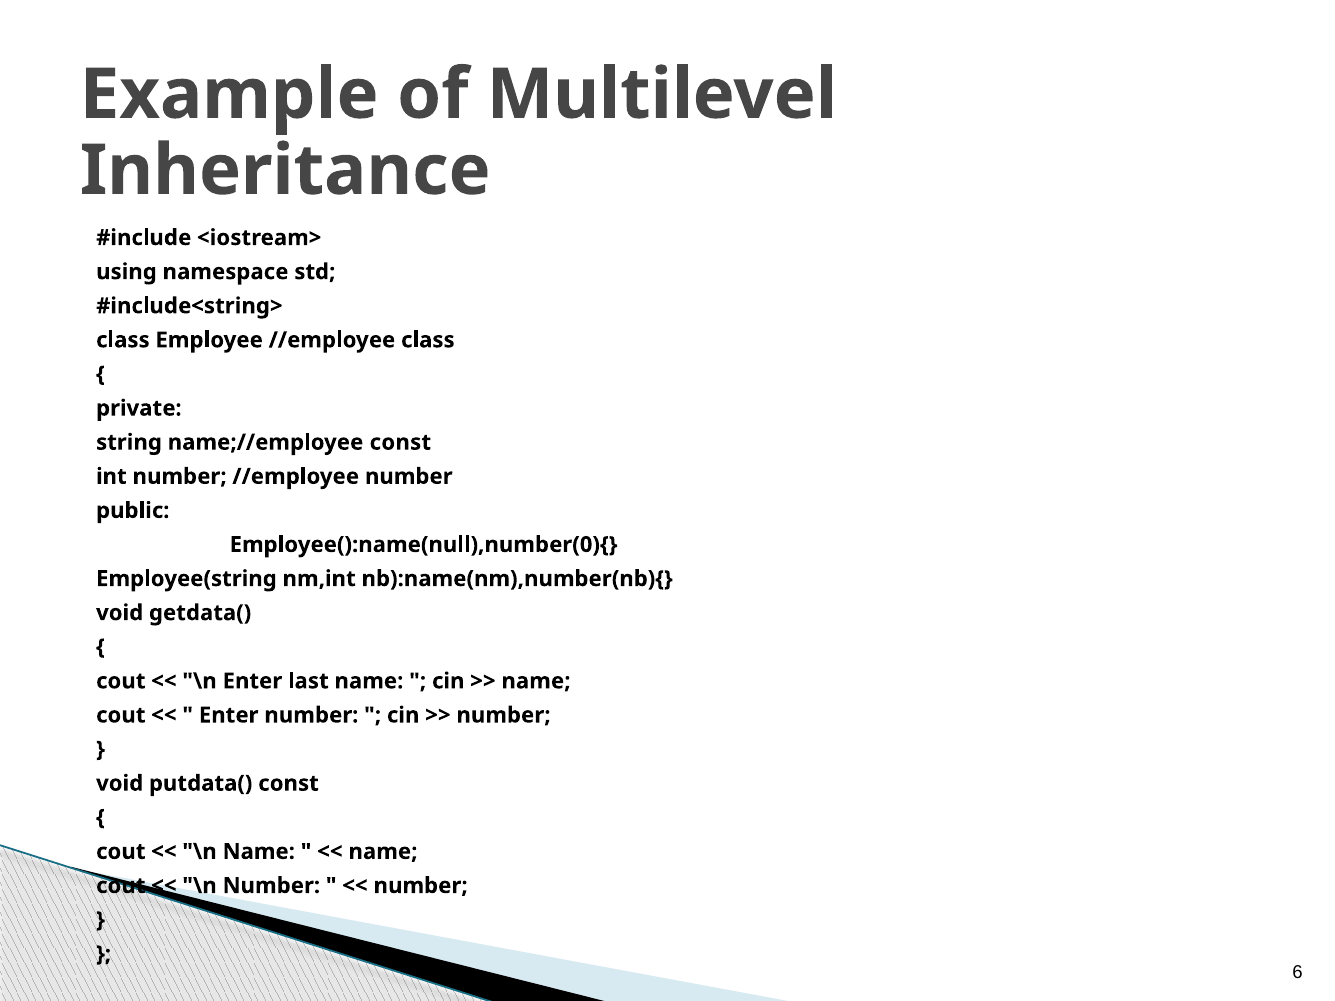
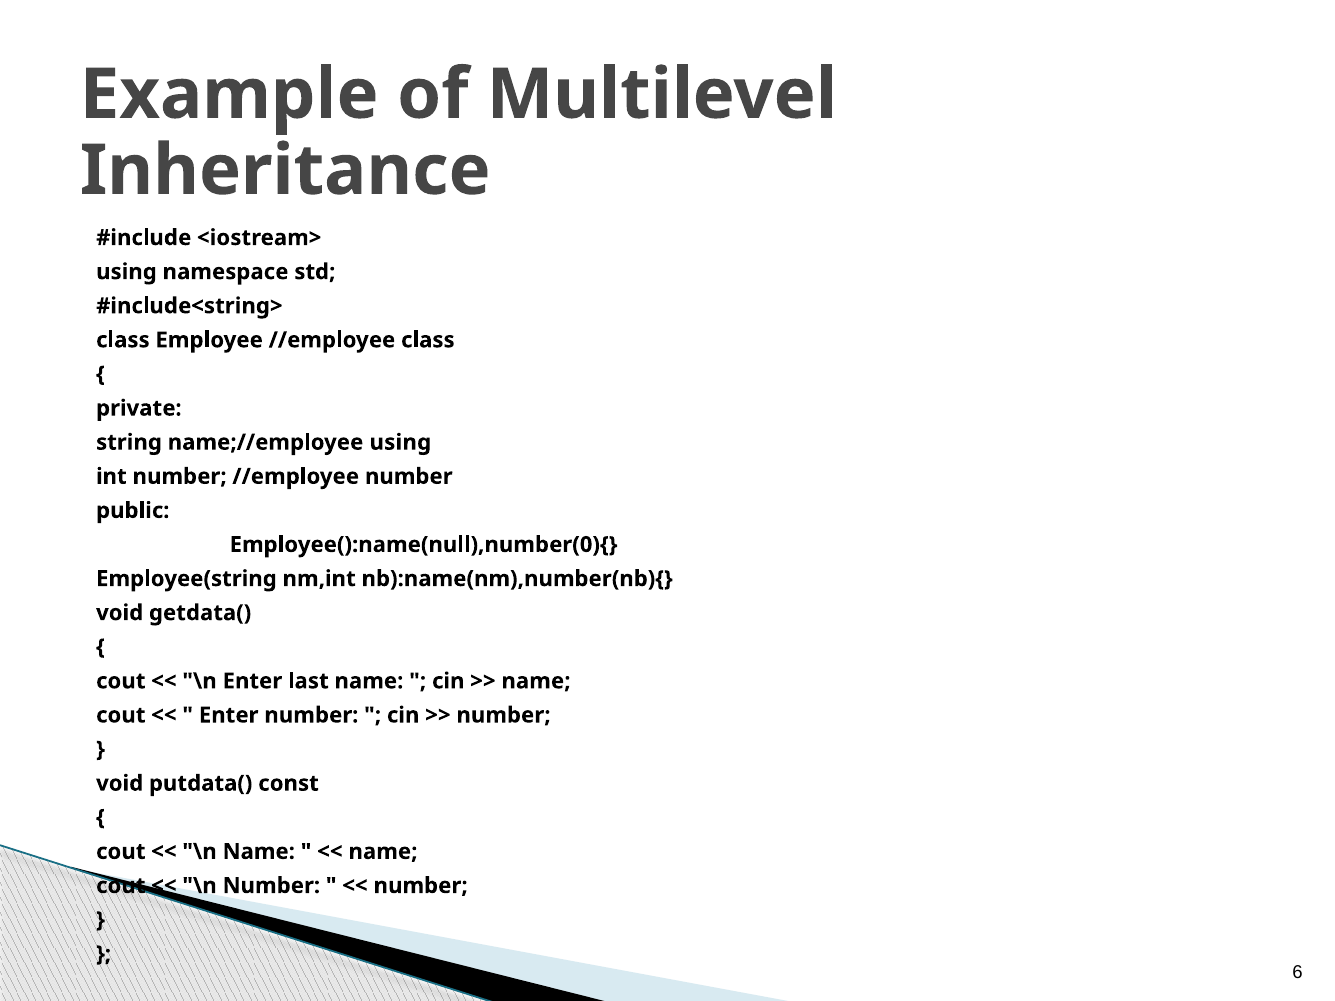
name;//employee const: const -> using
